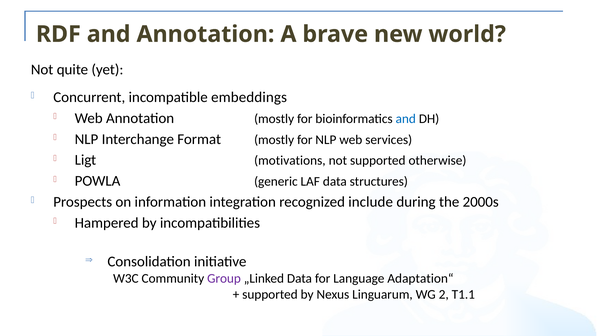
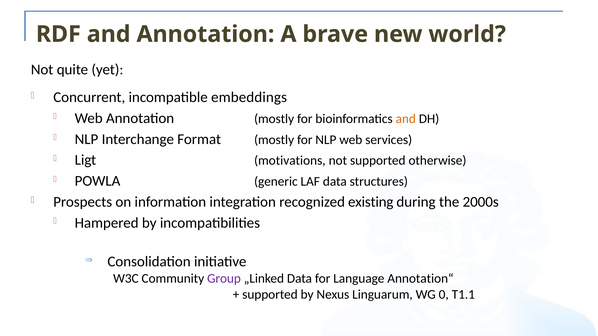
and at (406, 119) colour: blue -> orange
include: include -> existing
Adaptation“: Adaptation“ -> Annotation“
2: 2 -> 0
